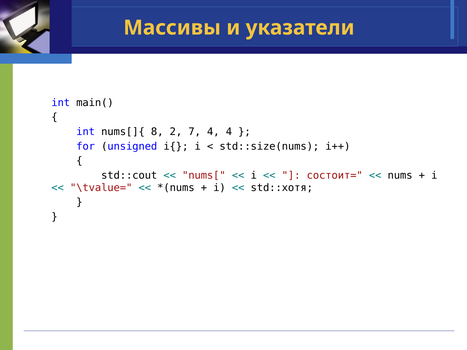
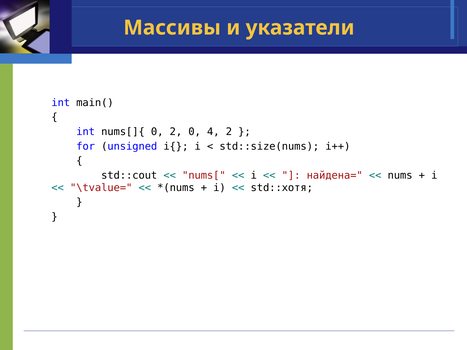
nums[]{ 8: 8 -> 0
2 7: 7 -> 0
4 4: 4 -> 2
состоит=: состоит= -> найдена=
